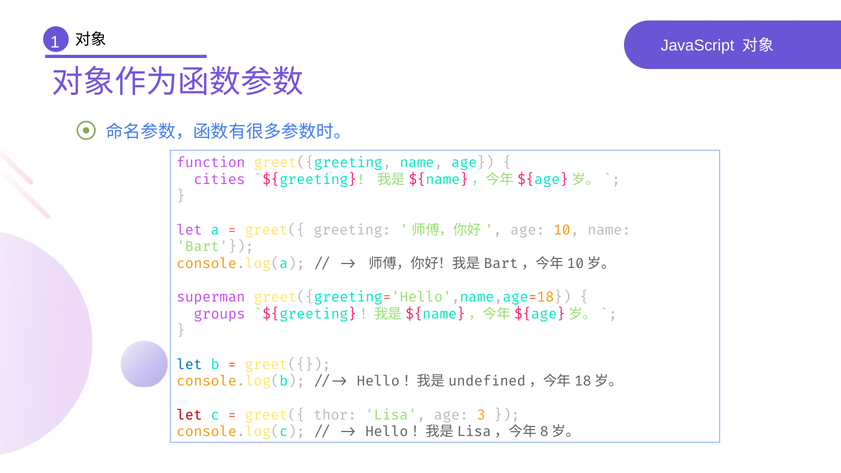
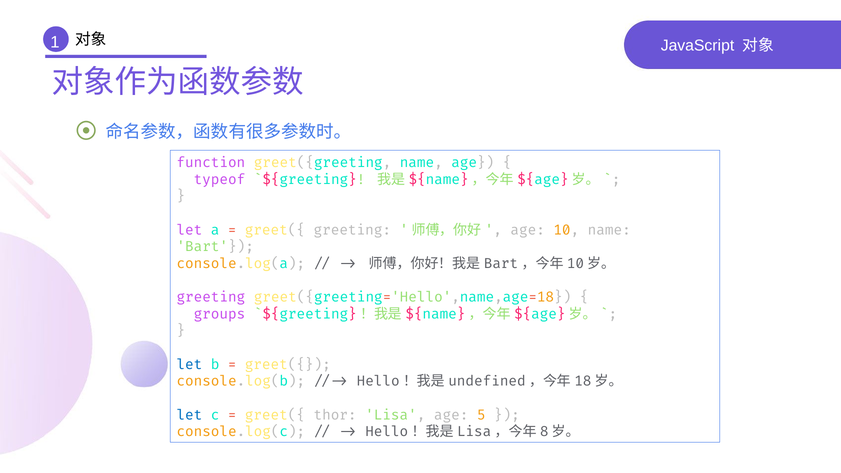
cities: cities -> typeof
superman at (211, 297): superman -> greeting
let at (189, 415) colour: red -> blue
3: 3 -> 5
